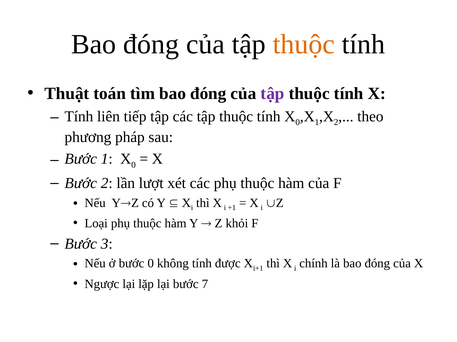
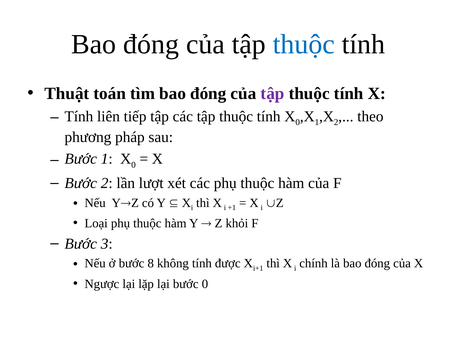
thuộc at (304, 44) colour: orange -> blue
bước 0: 0 -> 8
bước 7: 7 -> 0
